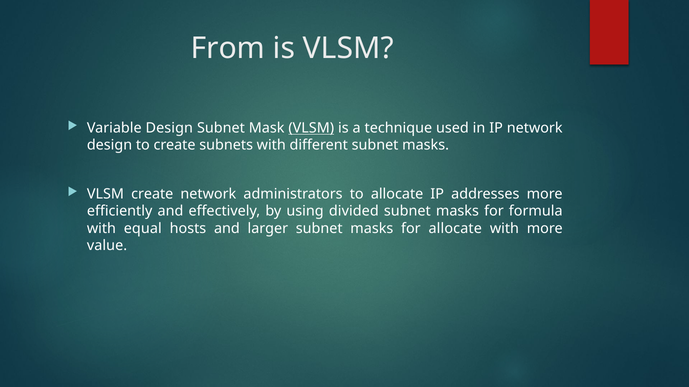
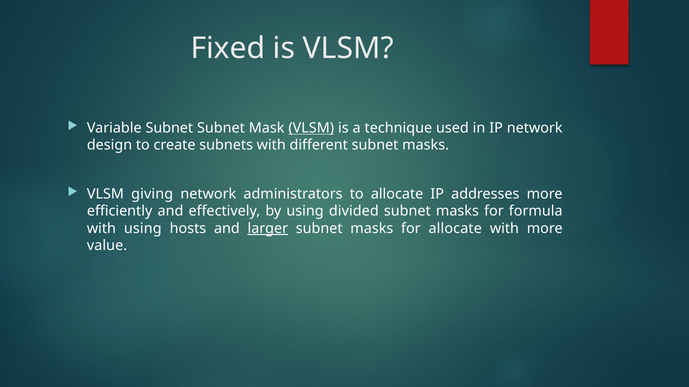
From: From -> Fixed
Variable Design: Design -> Subnet
VLSM create: create -> giving
with equal: equal -> using
larger underline: none -> present
